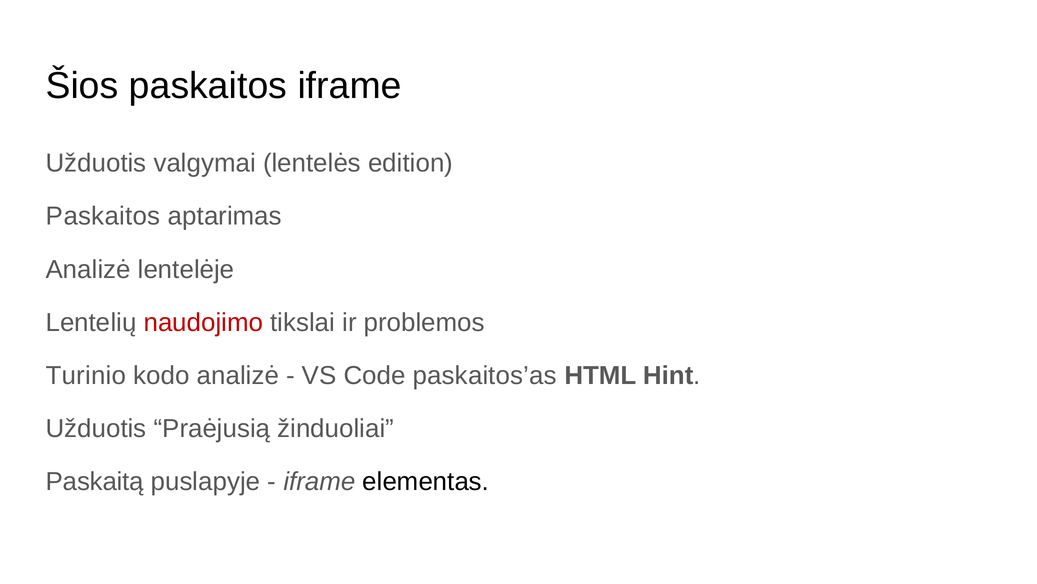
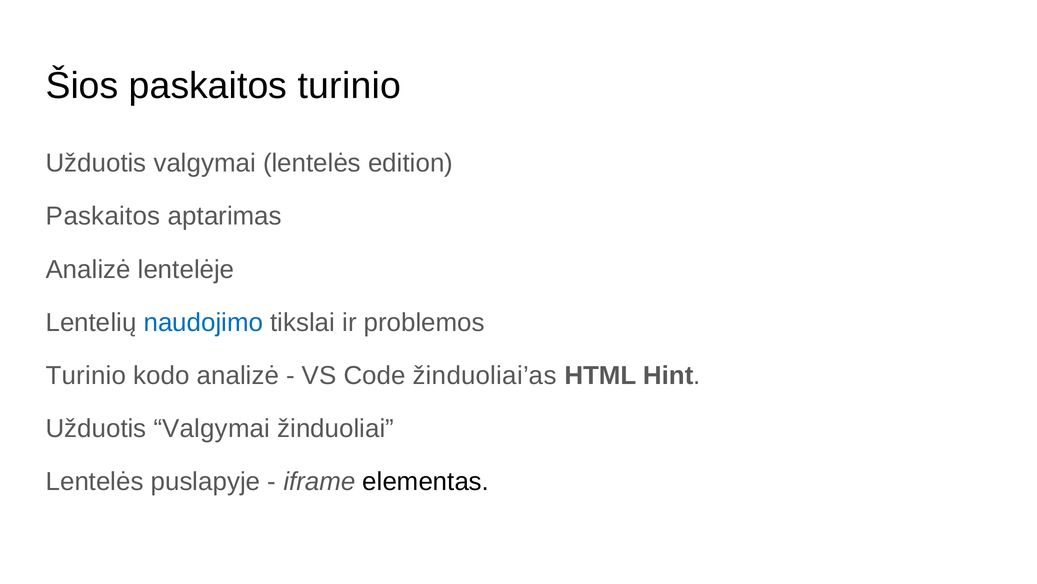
paskaitos iframe: iframe -> turinio
naudojimo colour: red -> blue
paskaitos’as: paskaitos’as -> žinduoliai’as
Praėjusią at (212, 428): Praėjusią -> Valgymai
Paskaitą at (95, 481): Paskaitą -> Lentelės
